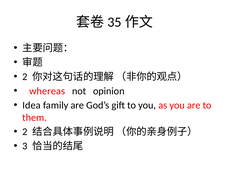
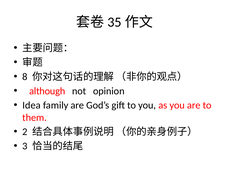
2 at (25, 77): 2 -> 8
whereas: whereas -> although
